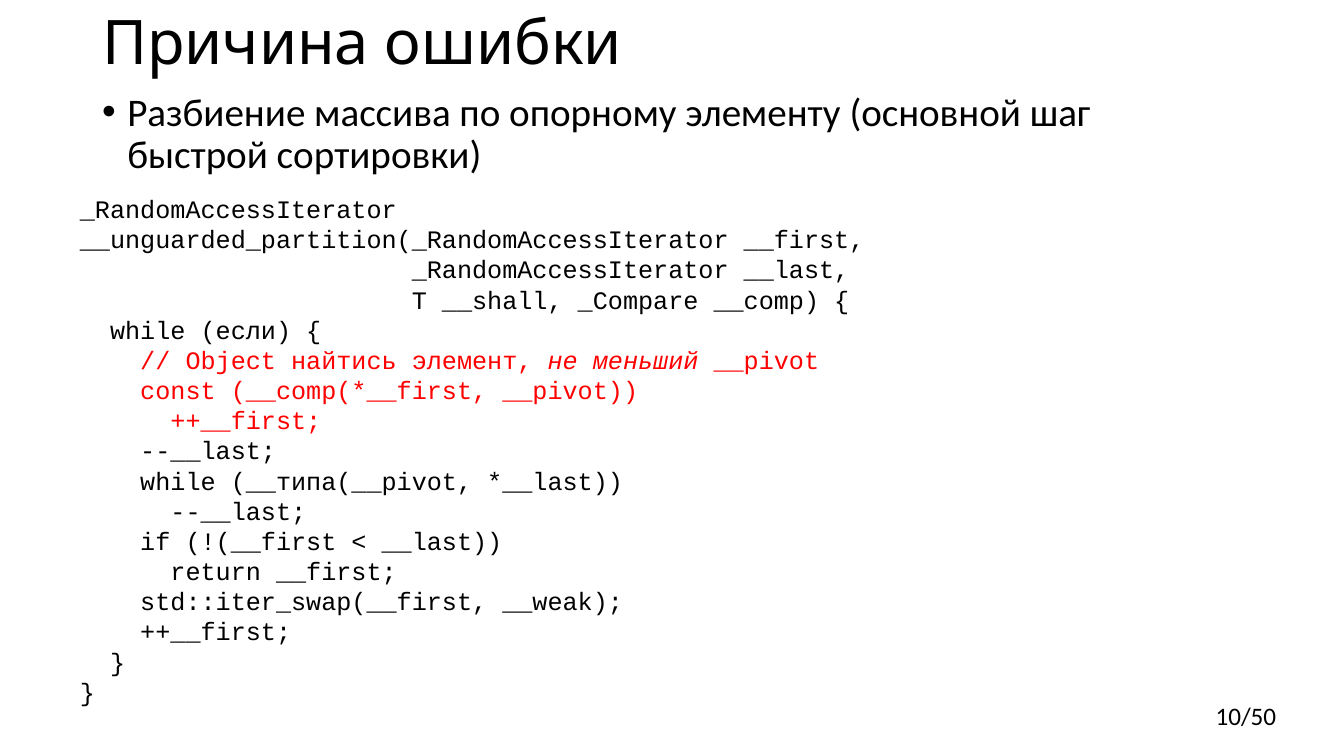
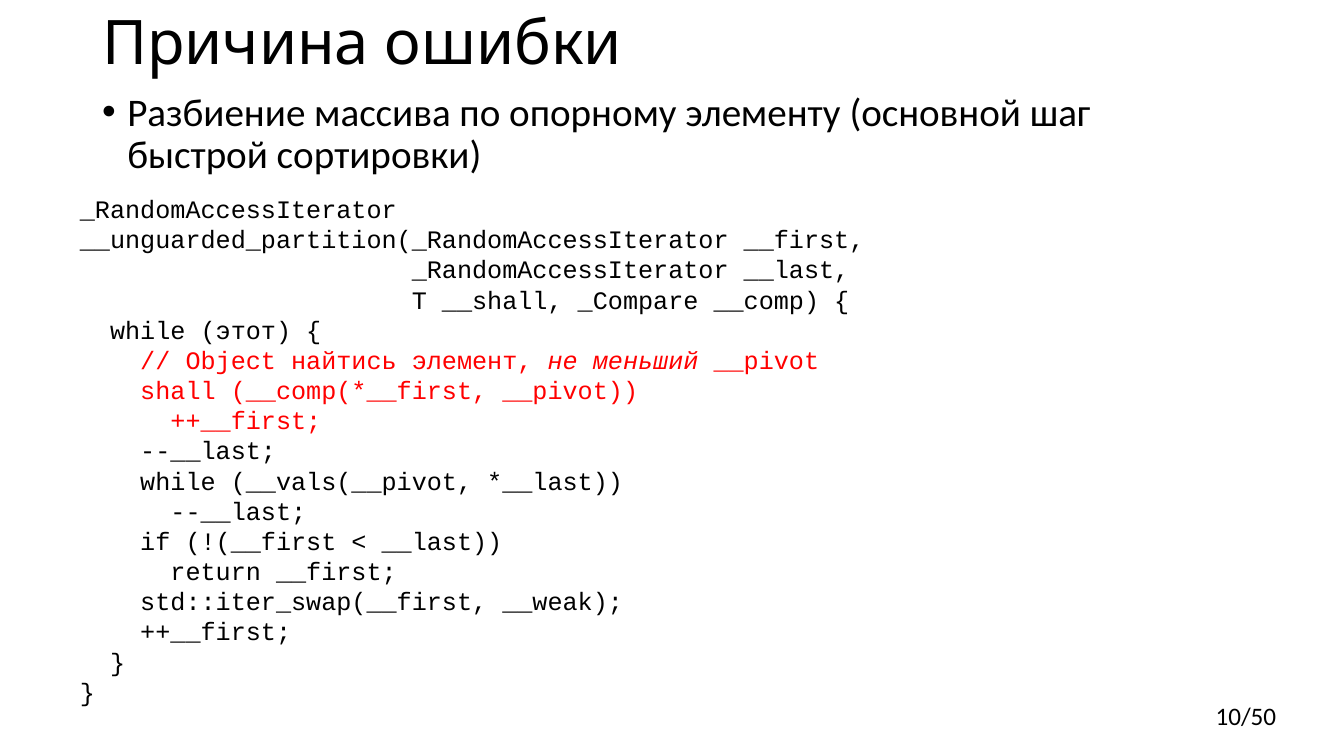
если: если -> этот
const: const -> shall
__типа(__pivot: __типа(__pivot -> __vals(__pivot
